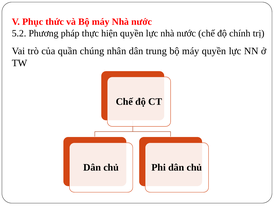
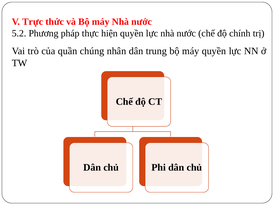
Phục: Phục -> Trực
